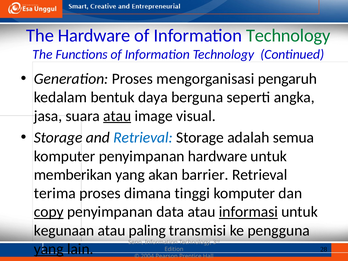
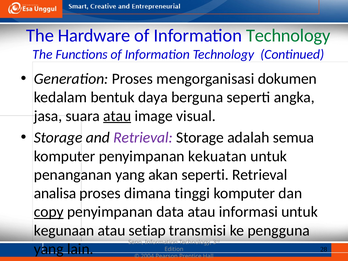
pengaruh: pengaruh -> dokumen
Retrieval at (143, 138) colour: blue -> purple
penyimpanan hardware: hardware -> kekuatan
memberikan: memberikan -> penanganan
akan barrier: barrier -> seperti
terima: terima -> analisa
informasi underline: present -> none
paling: paling -> setiap
yang at (49, 249) underline: present -> none
